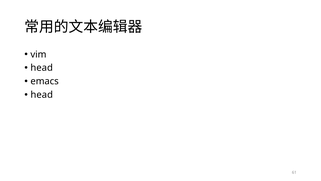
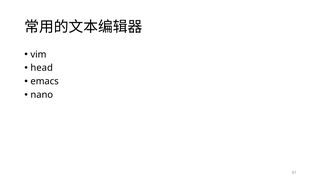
head at (42, 95): head -> nano
